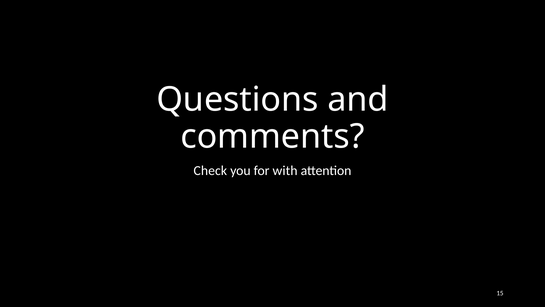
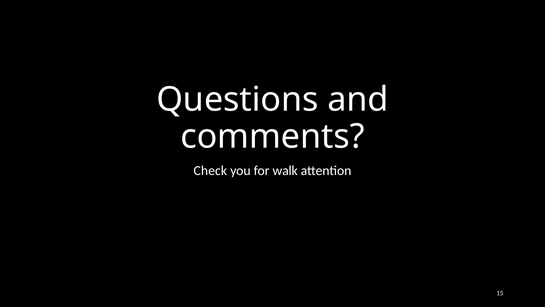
with: with -> walk
